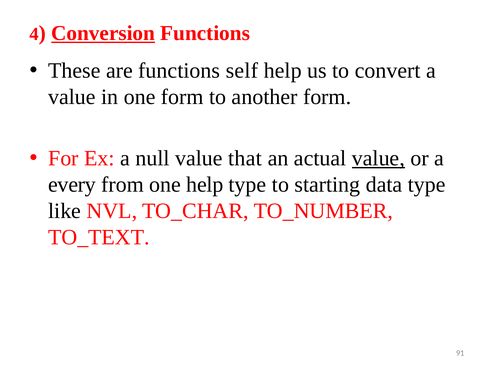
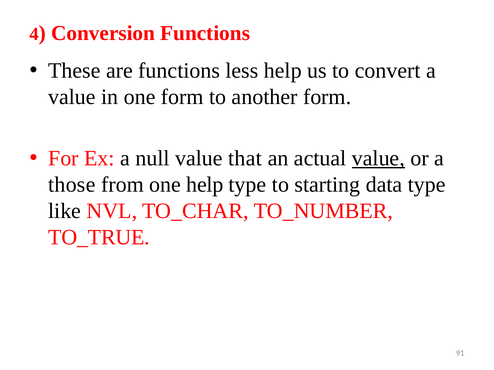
Conversion underline: present -> none
self: self -> less
every: every -> those
TO_TEXT: TO_TEXT -> TO_TRUE
